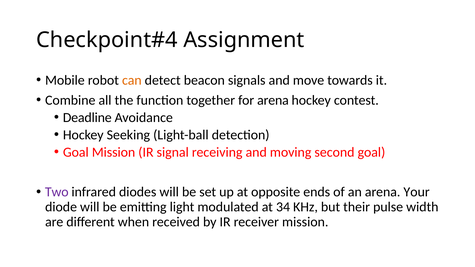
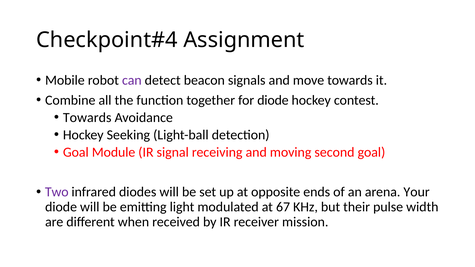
can colour: orange -> purple
for arena: arena -> diode
Deadline at (87, 118): Deadline -> Towards
Goal Mission: Mission -> Module
34: 34 -> 67
